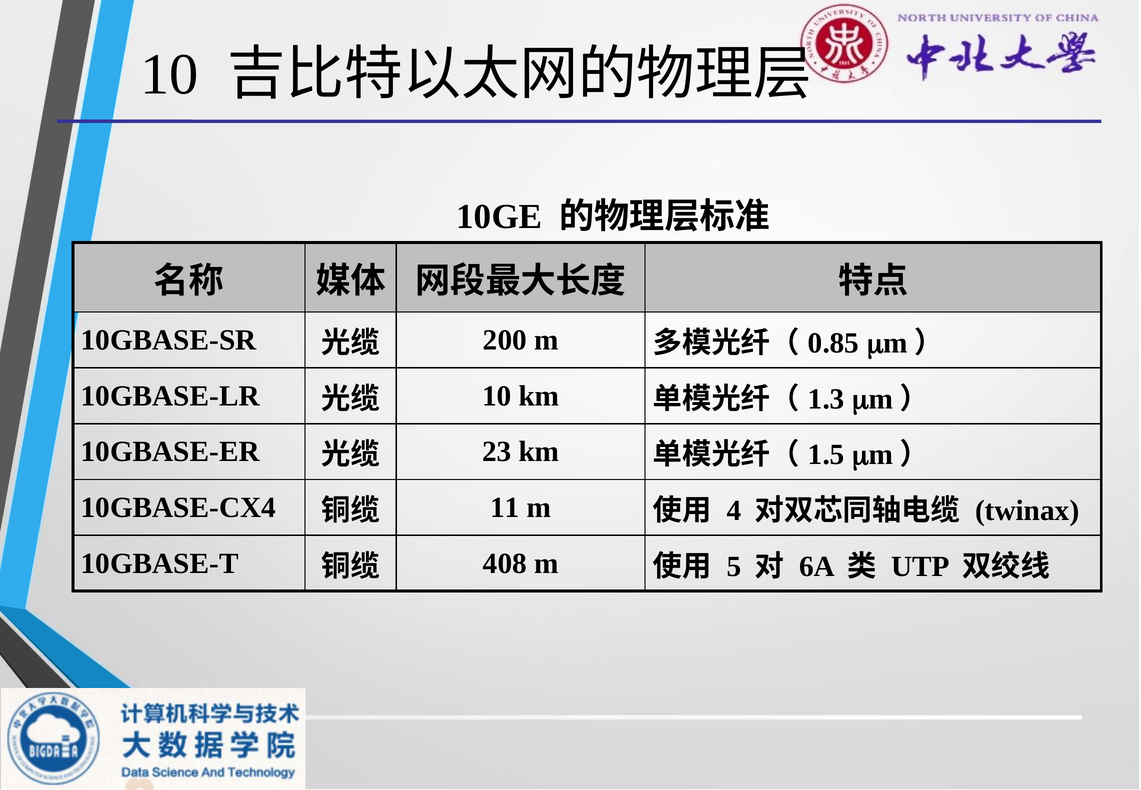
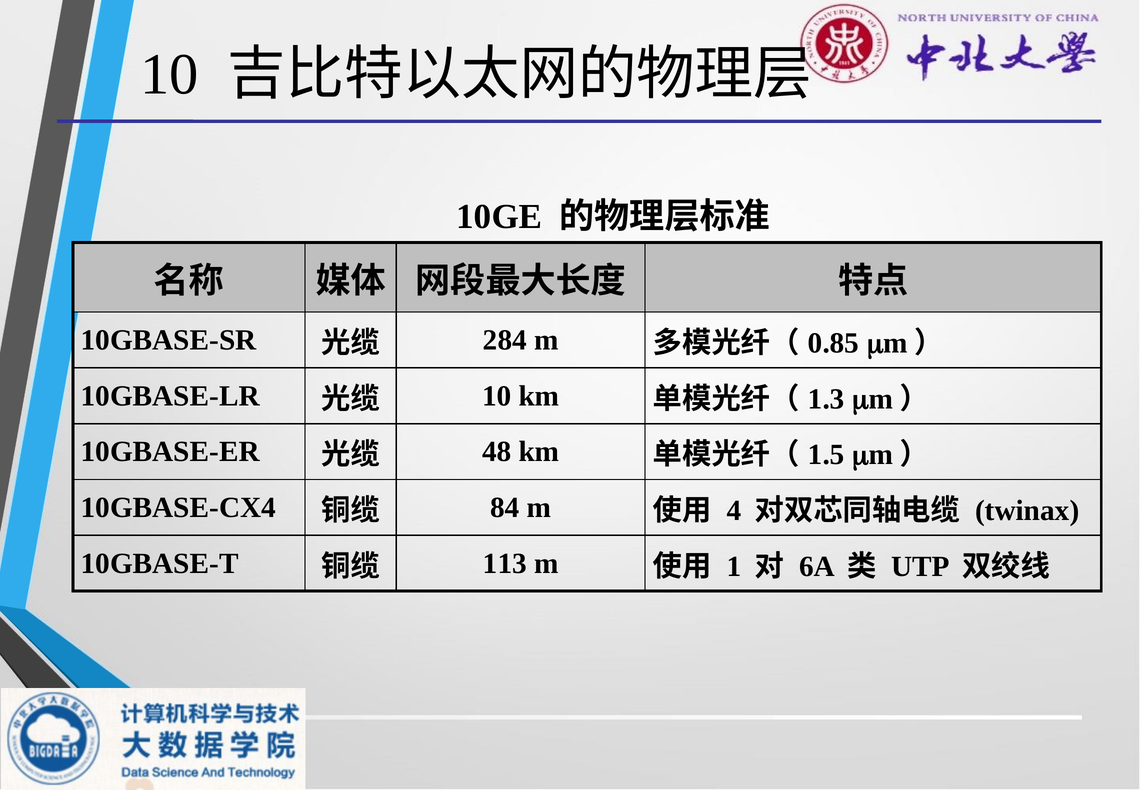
200: 200 -> 284
23: 23 -> 48
11: 11 -> 84
408: 408 -> 113
5: 5 -> 1
